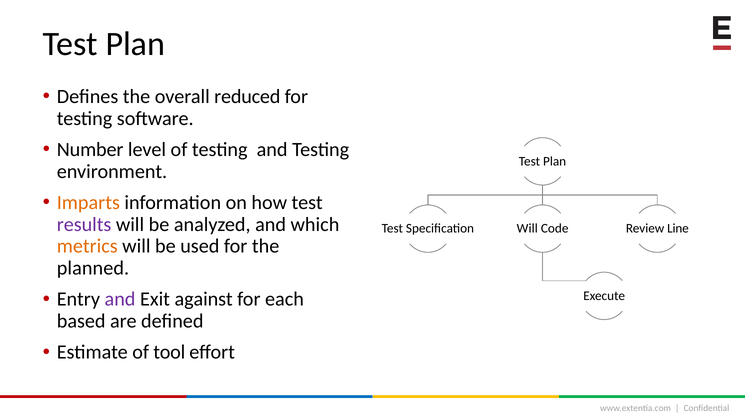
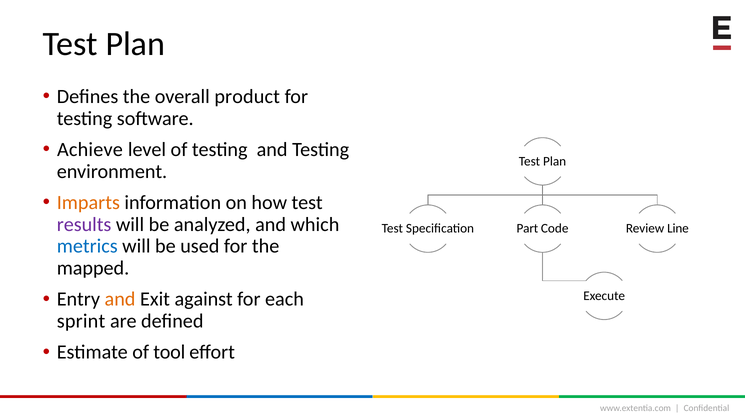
reduced: reduced -> product
Number: Number -> Achieve
Will at (527, 229): Will -> Part
metrics colour: orange -> blue
planned: planned -> mapped
and at (120, 299) colour: purple -> orange
based: based -> sprint
